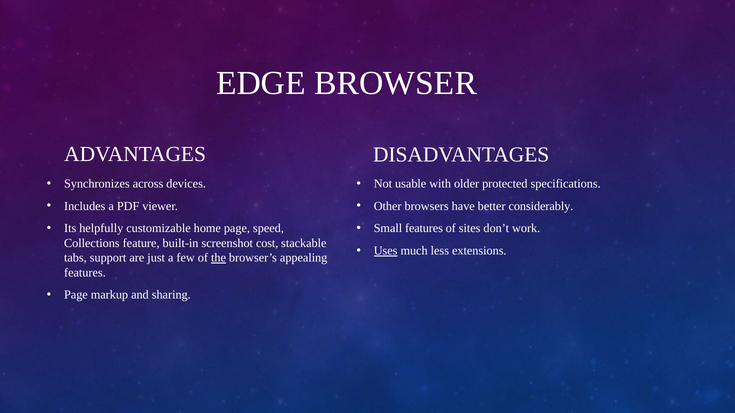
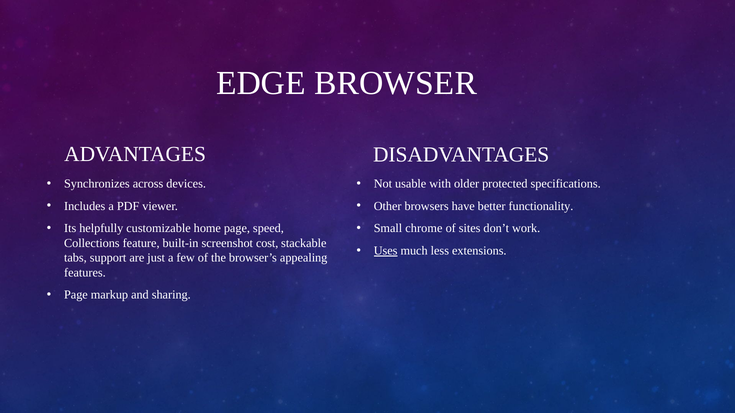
considerably: considerably -> functionality
Small features: features -> chrome
the underline: present -> none
